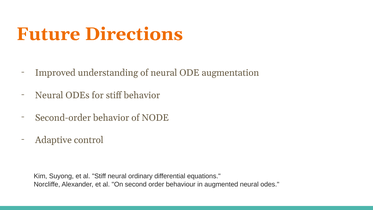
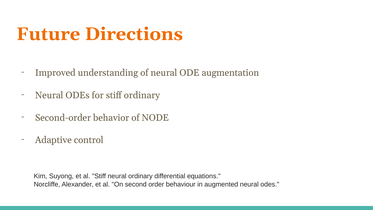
stiff behavior: behavior -> ordinary
